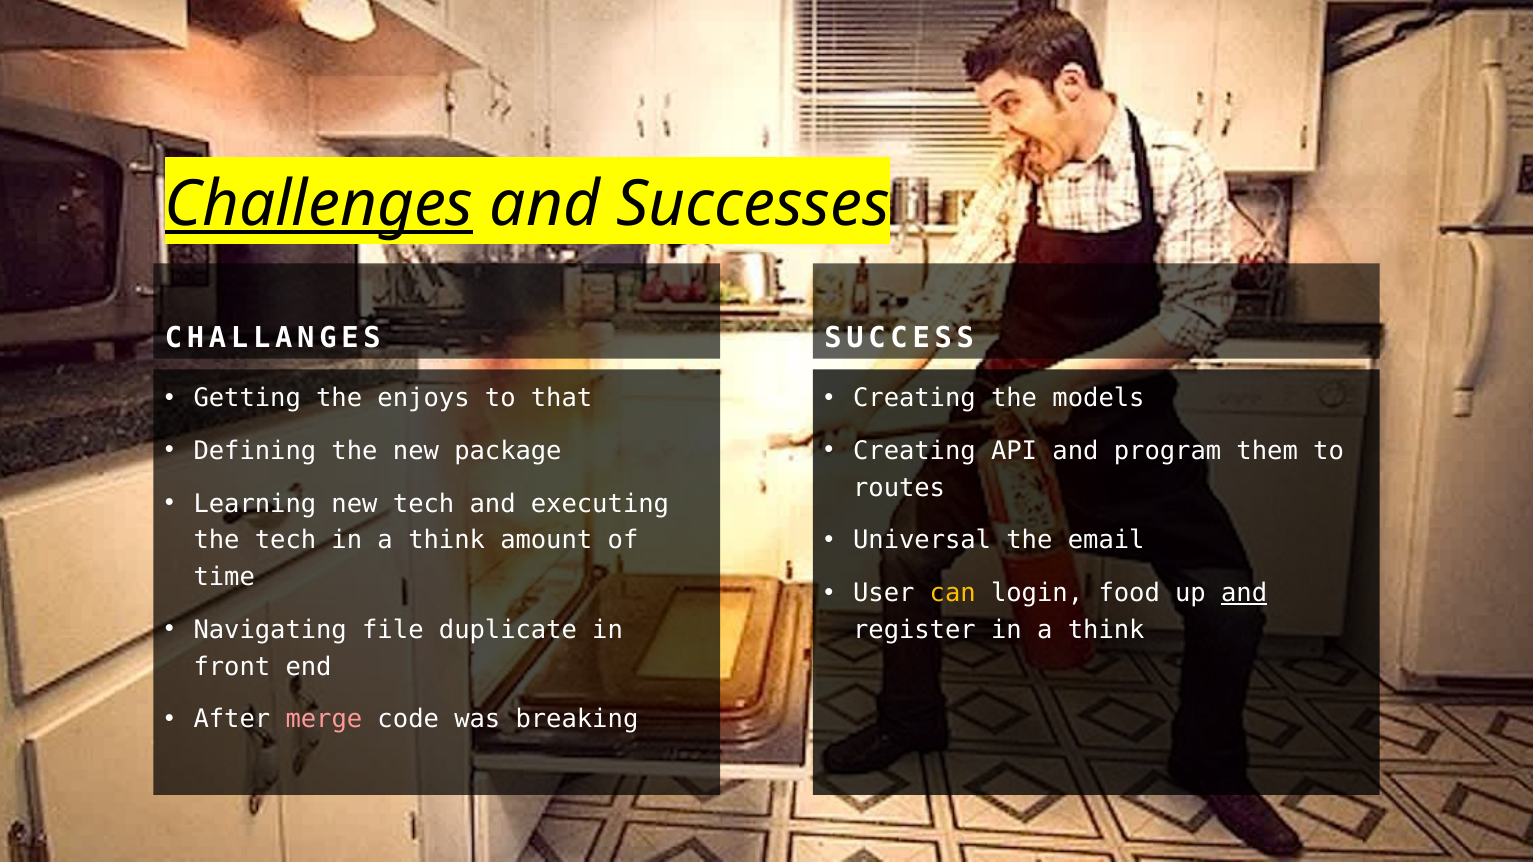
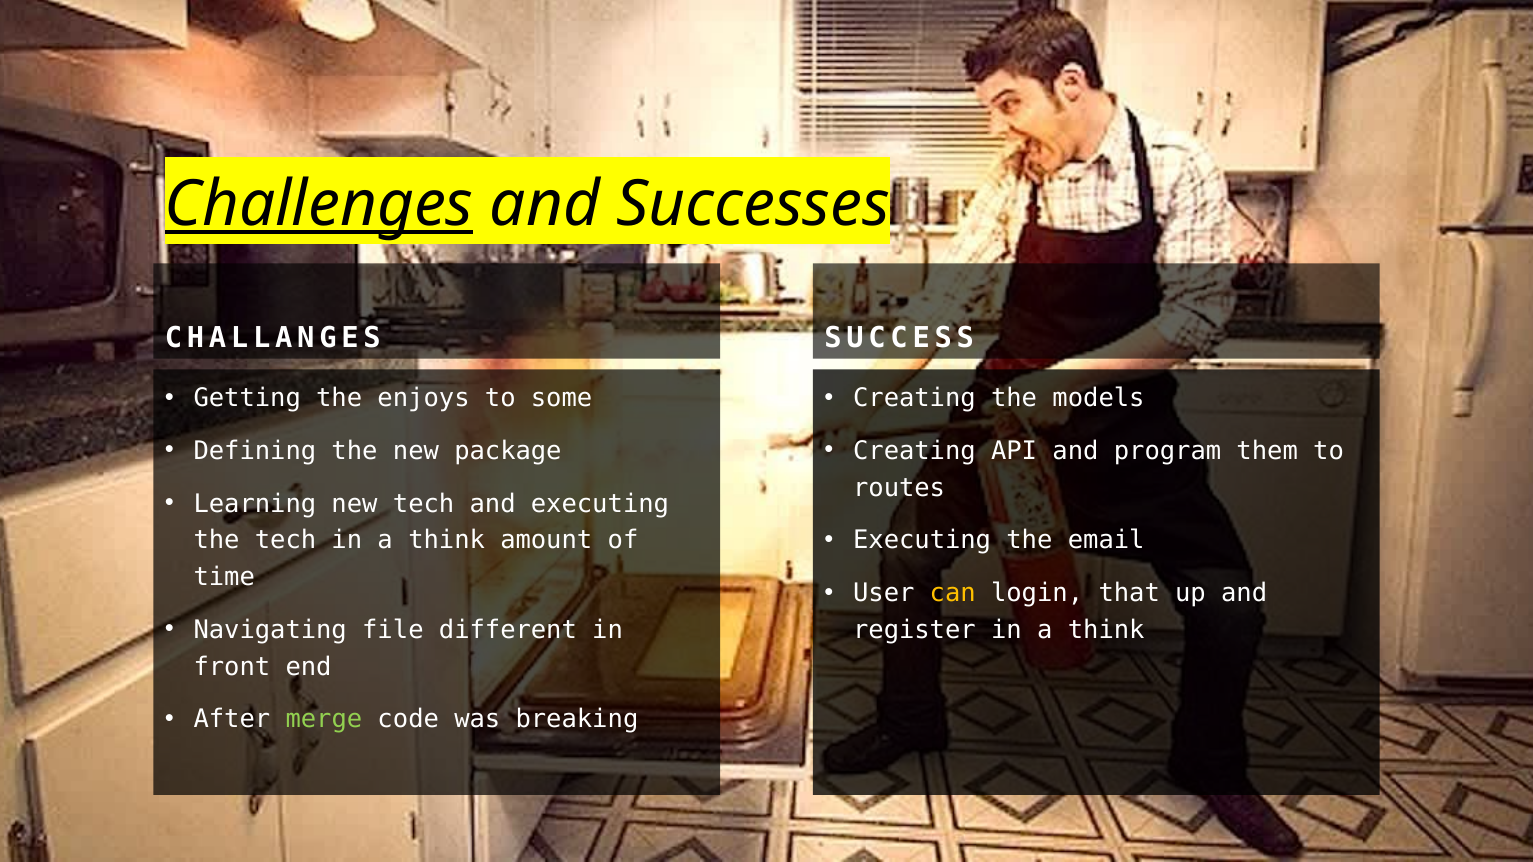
that: that -> some
Universal at (922, 541): Universal -> Executing
food: food -> that
and at (1244, 593) underline: present -> none
duplicate: duplicate -> different
merge colour: pink -> light green
